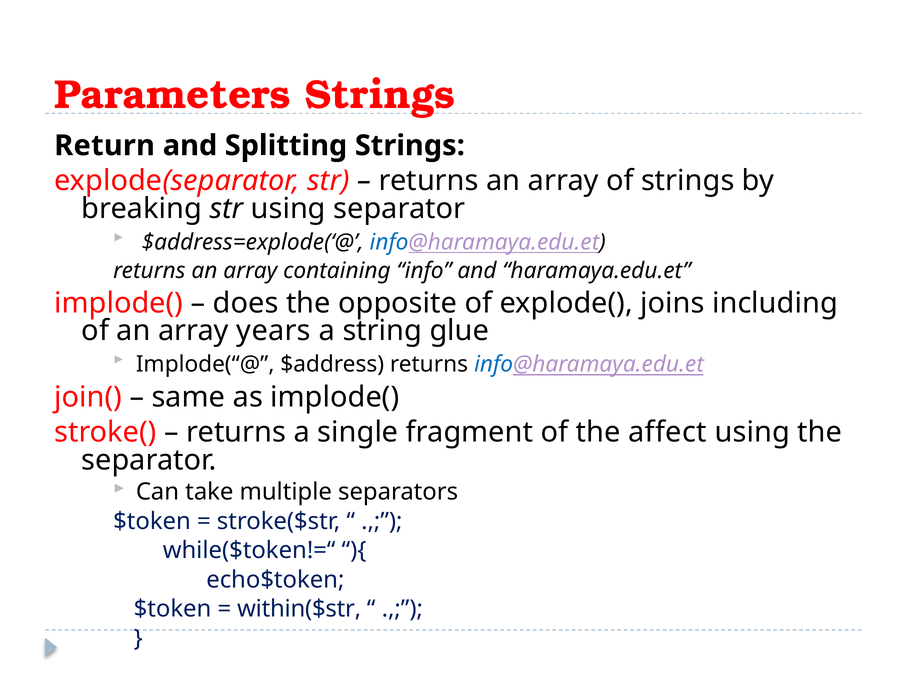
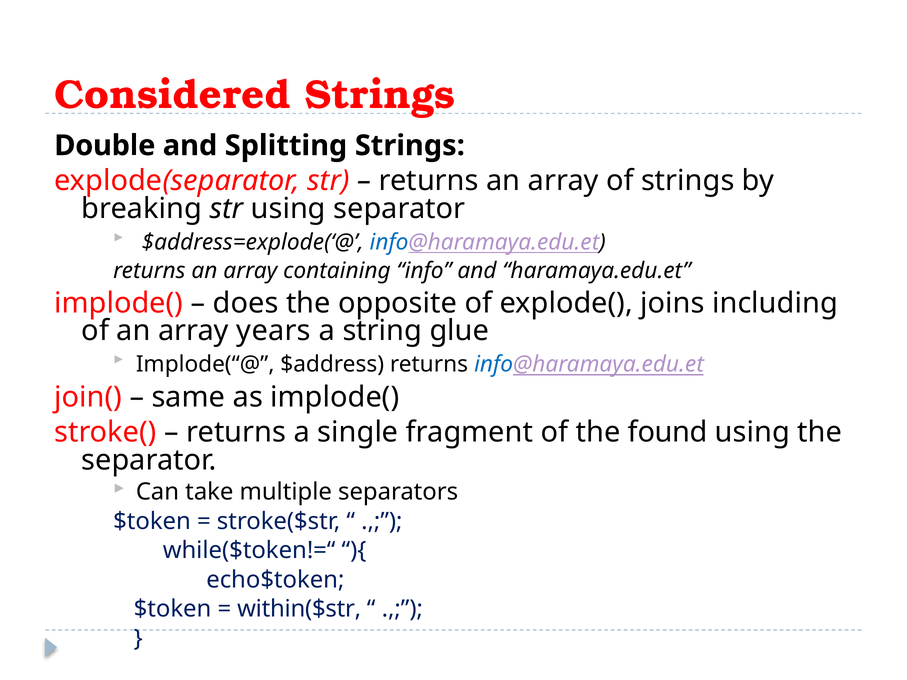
Parameters: Parameters -> Considered
Return: Return -> Double
affect: affect -> found
